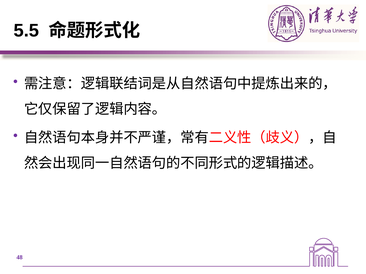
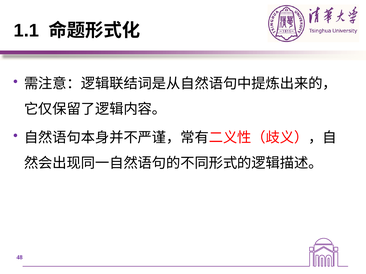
5.5: 5.5 -> 1.1
